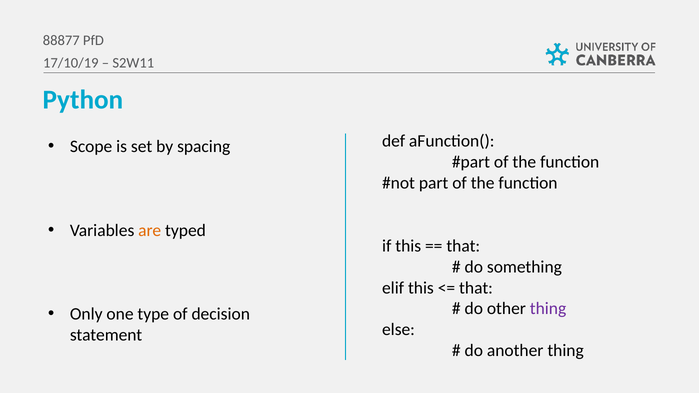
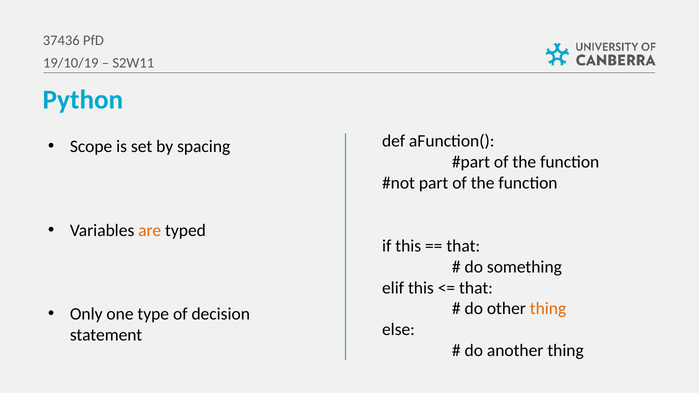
88877: 88877 -> 37436
17/10/19: 17/10/19 -> 19/10/19
thing at (548, 309) colour: purple -> orange
